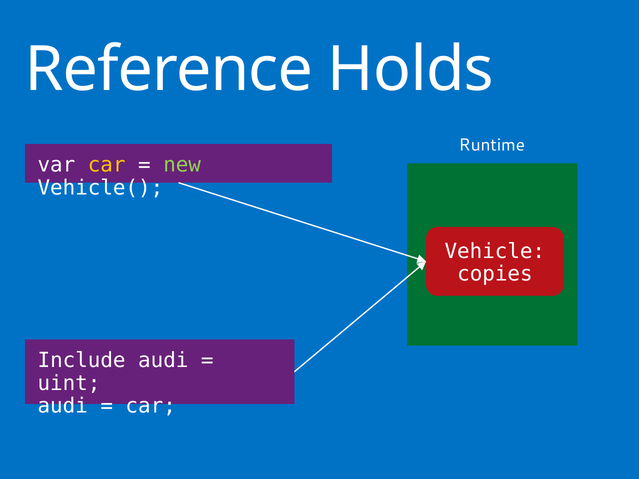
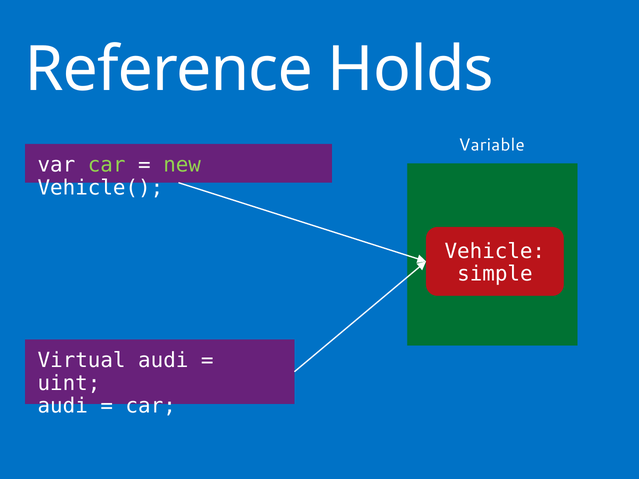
Runtime: Runtime -> Variable
car at (107, 165) colour: yellow -> light green
copies: copies -> simple
Include: Include -> Virtual
